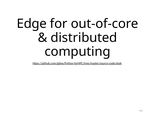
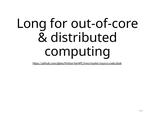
Edge: Edge -> Long
